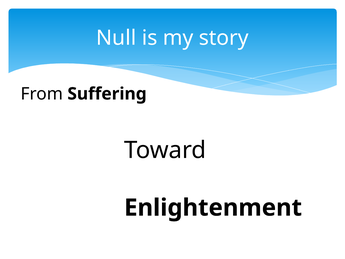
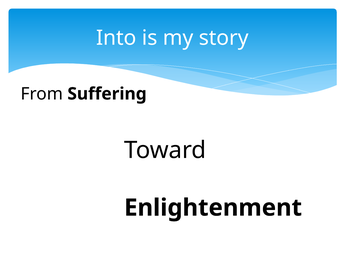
Null: Null -> Into
